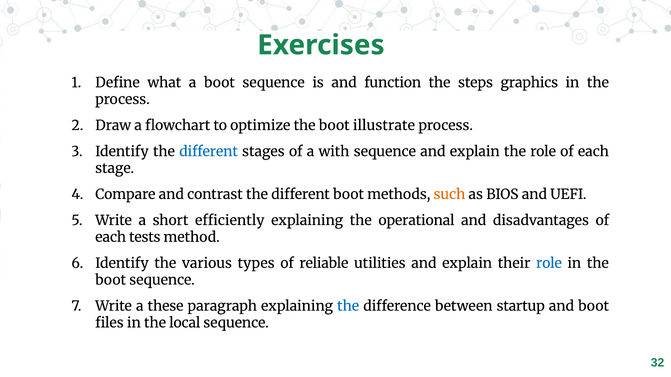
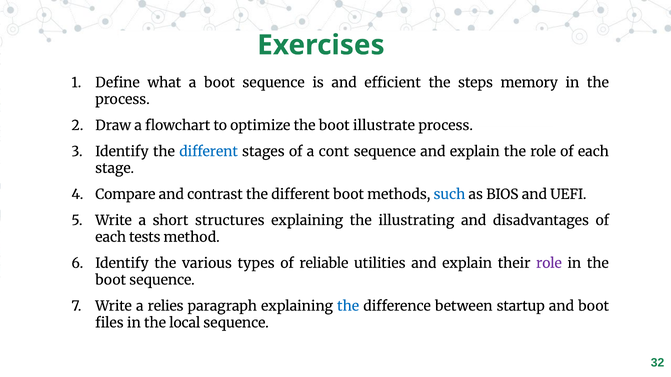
function: function -> efficient
graphics: graphics -> memory
with: with -> cont
such colour: orange -> blue
efficiently: efficiently -> structures
operational: operational -> illustrating
role at (549, 264) colour: blue -> purple
these: these -> relies
